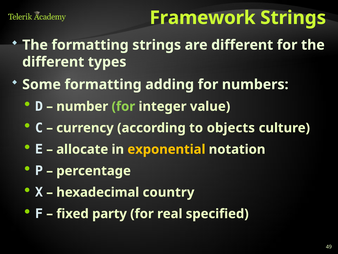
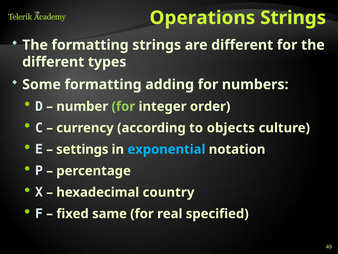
Framework: Framework -> Operations
value: value -> order
allocate: allocate -> settings
exponential colour: yellow -> light blue
party: party -> same
